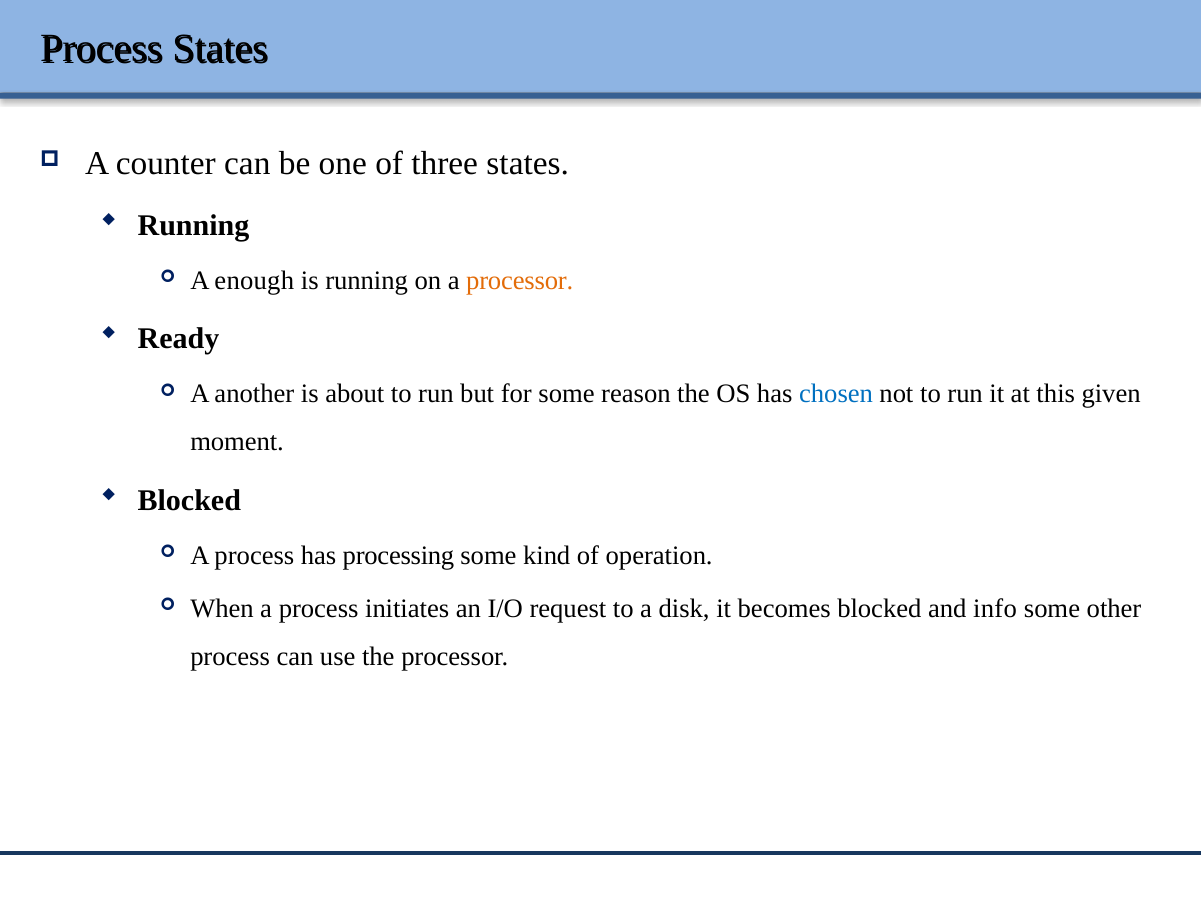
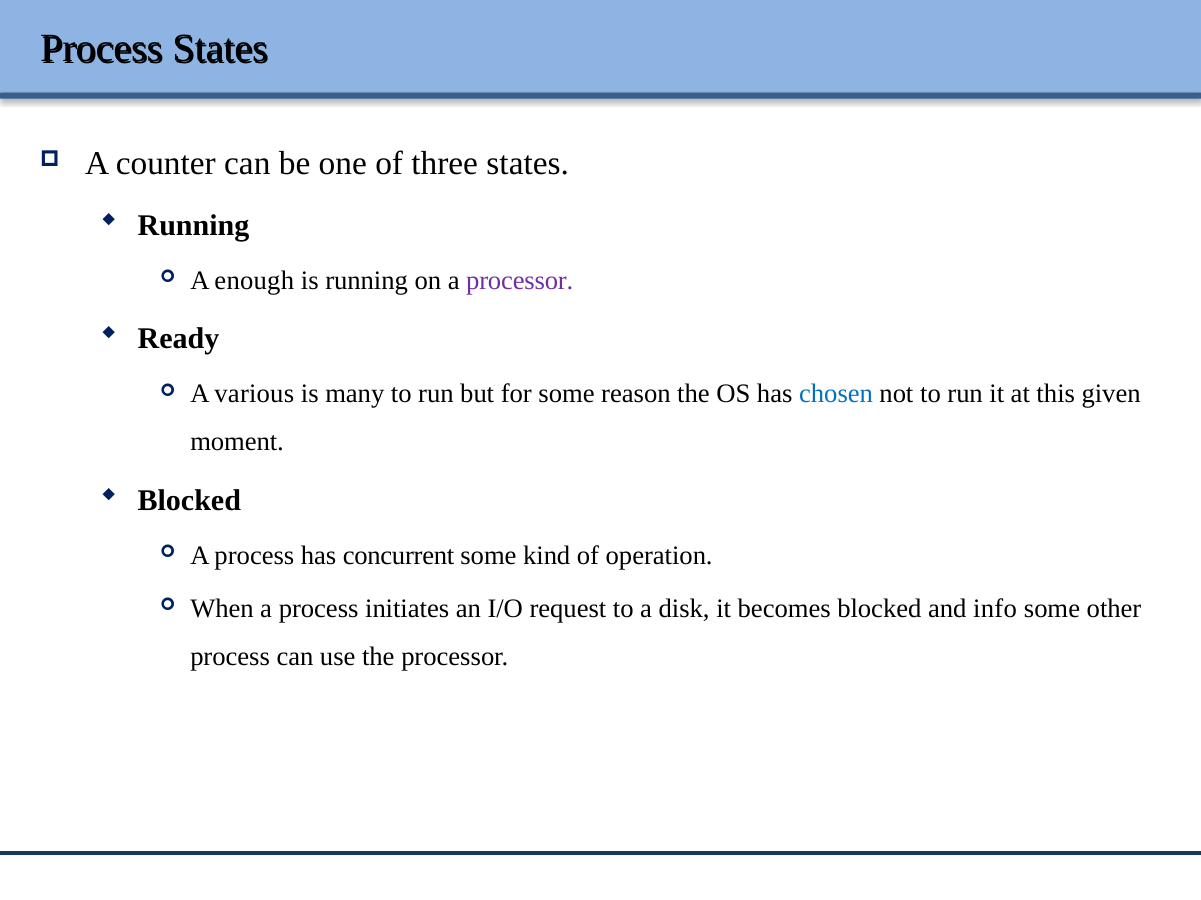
processor at (520, 281) colour: orange -> purple
another: another -> various
about: about -> many
processing: processing -> concurrent
